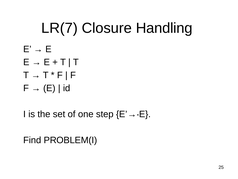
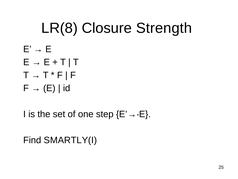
LR(7: LR(7 -> LR(8
Handling: Handling -> Strength
PROBLEM(I: PROBLEM(I -> SMARTLY(I
